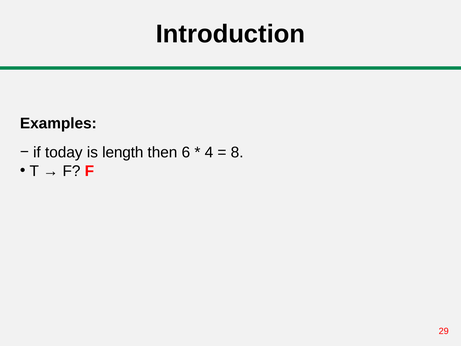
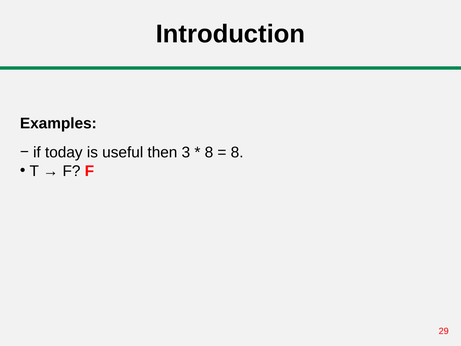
length: length -> useful
6: 6 -> 3
4 at (209, 152): 4 -> 8
